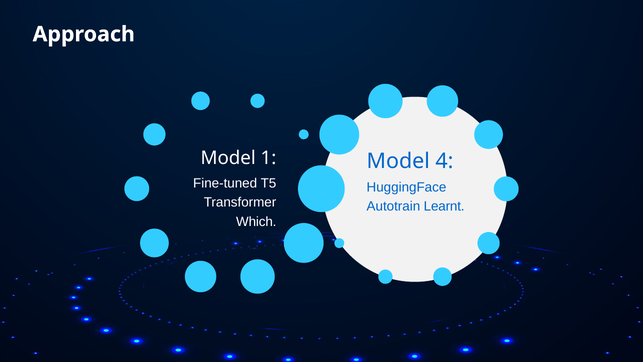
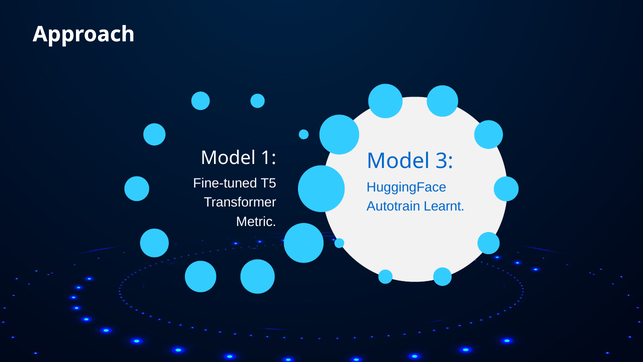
4: 4 -> 3
Which: Which -> Metric
